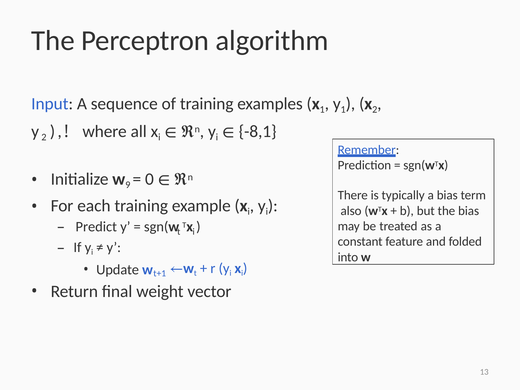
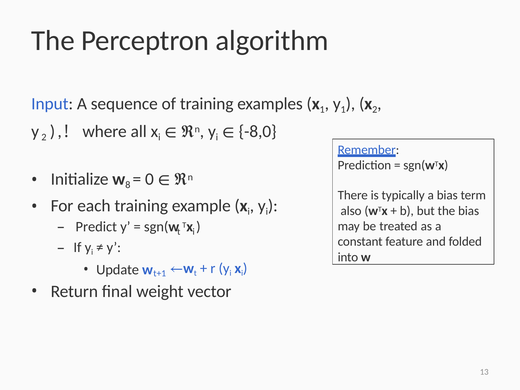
-8,1: -8,1 -> -8,0
9: 9 -> 8
